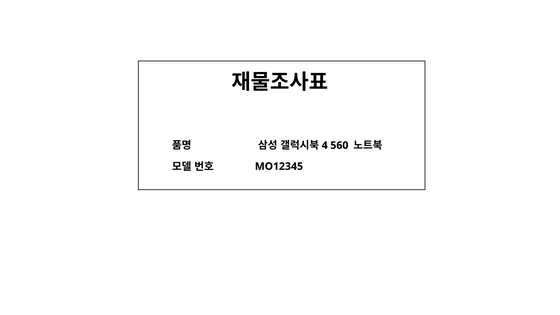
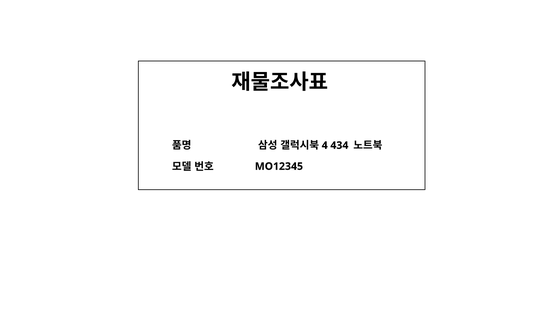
560: 560 -> 434
